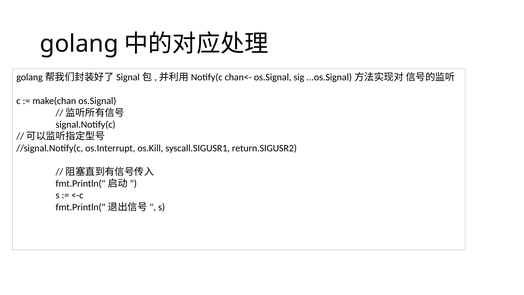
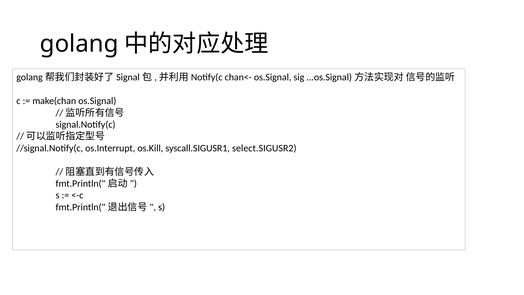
return.SIGUSR2: return.SIGUSR2 -> select.SIGUSR2
